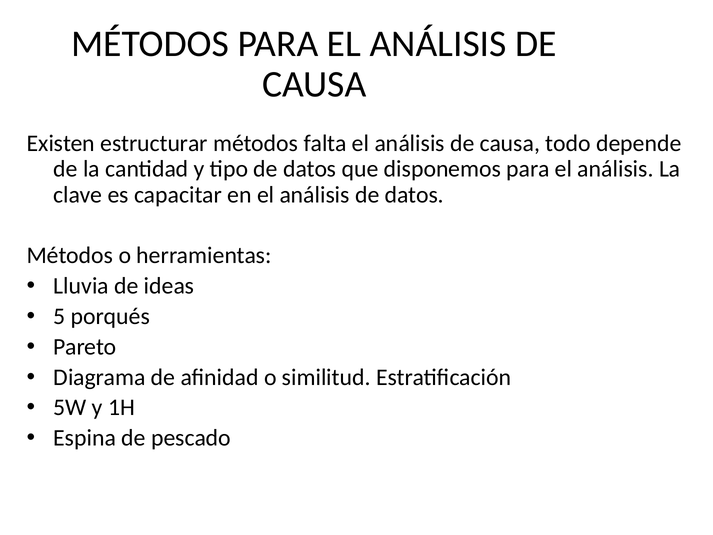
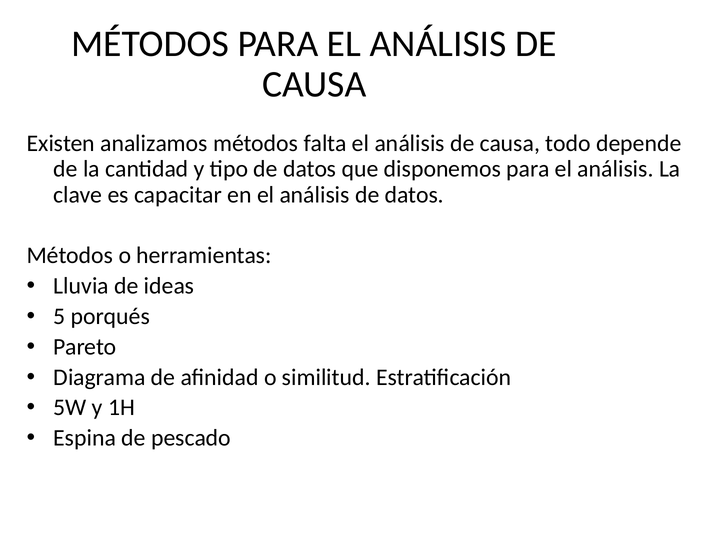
estructurar: estructurar -> analizamos
